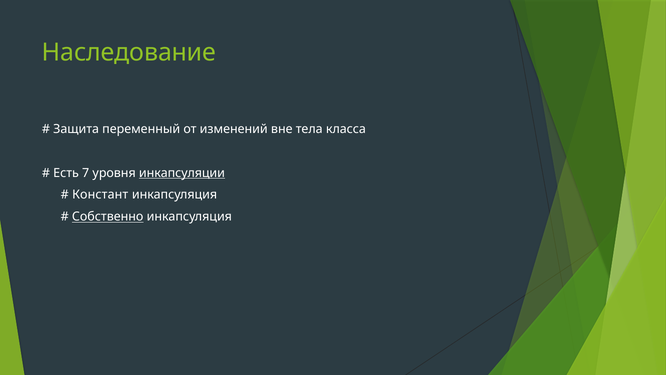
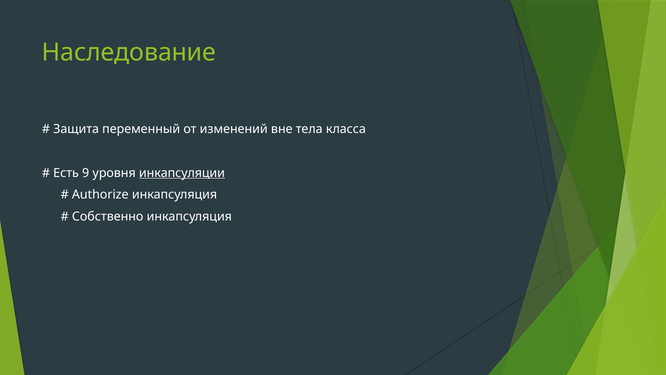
7: 7 -> 9
Констант: Констант -> Authorize
Собственно underline: present -> none
